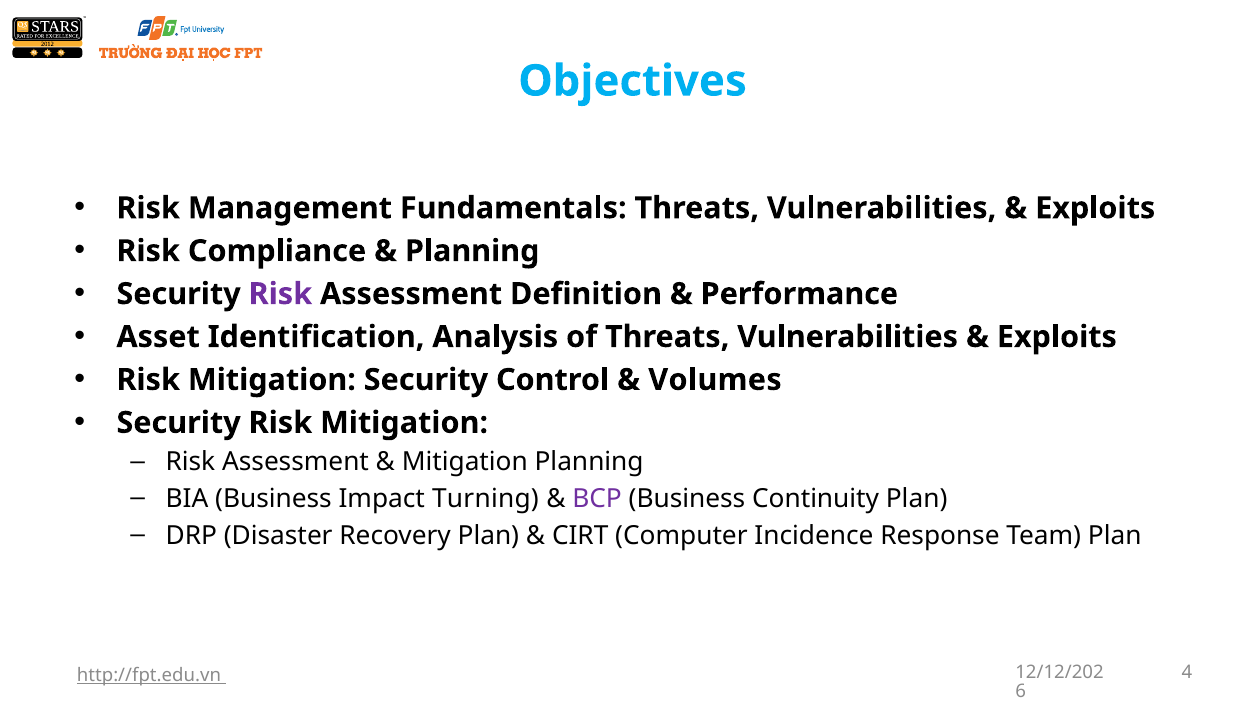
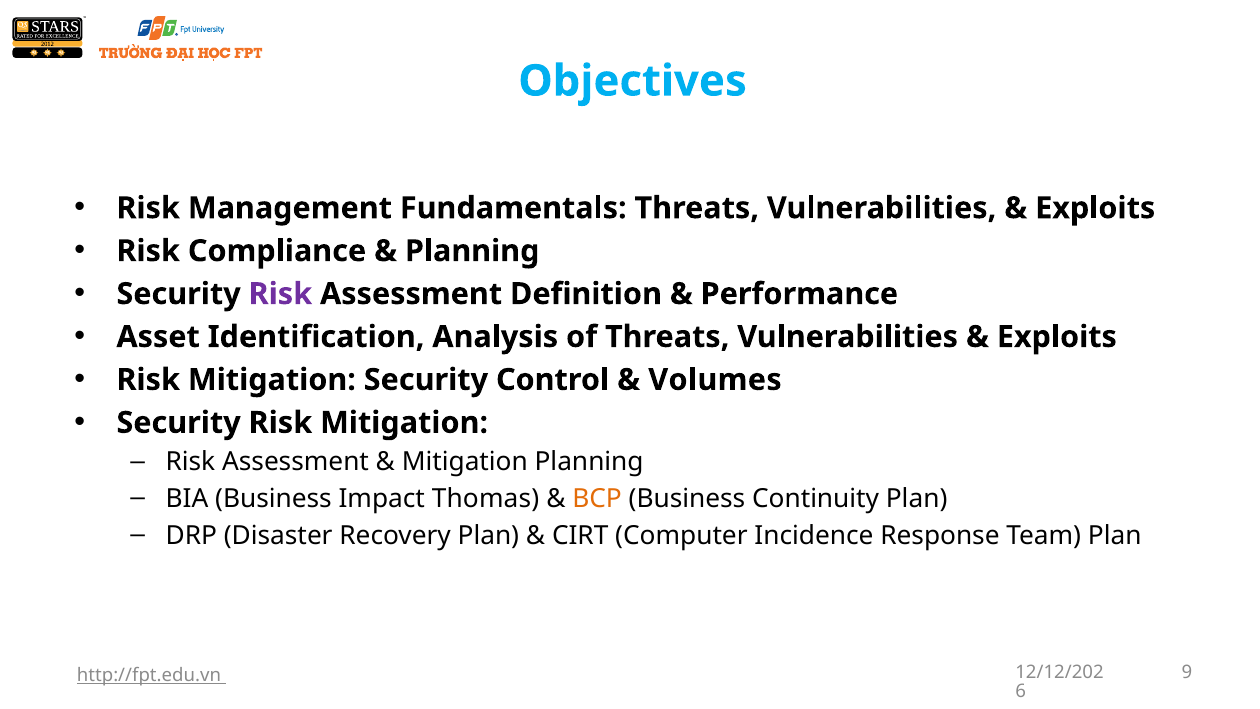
Turning: Turning -> Thomas
BCP colour: purple -> orange
4: 4 -> 9
